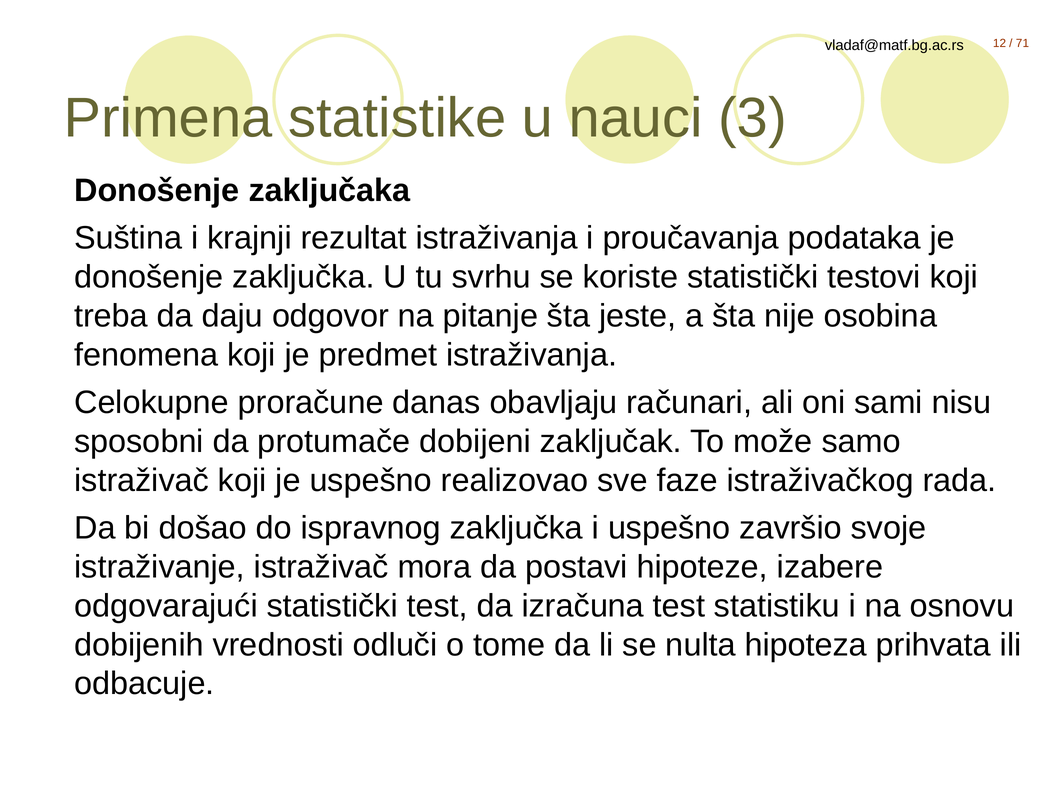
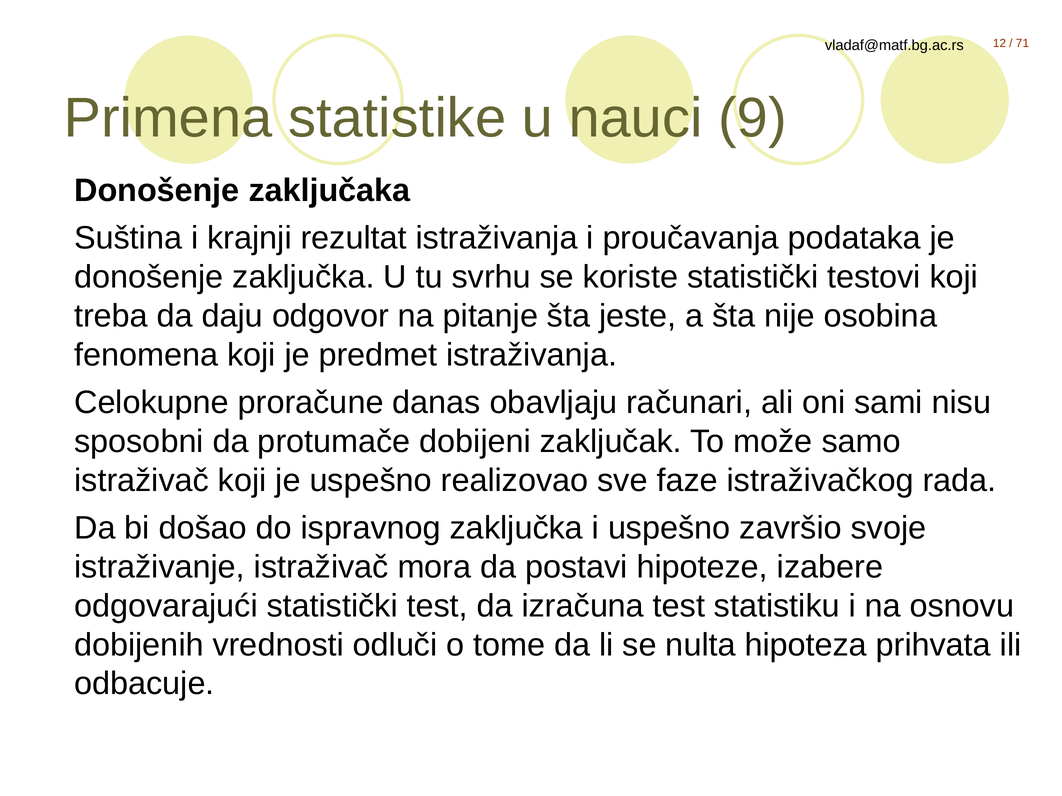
3: 3 -> 9
